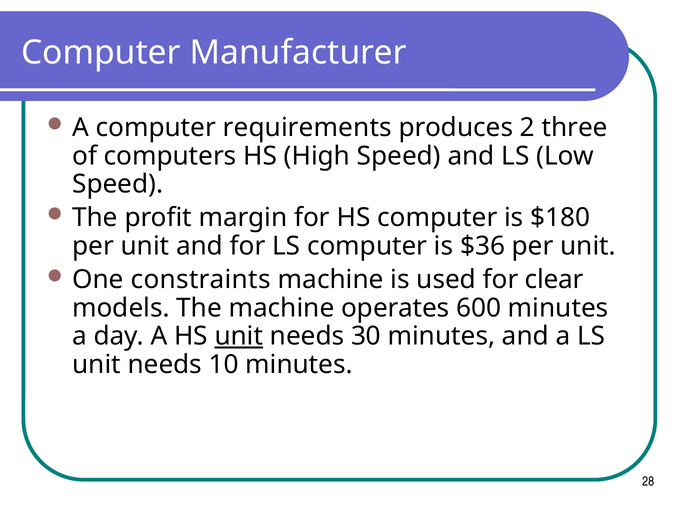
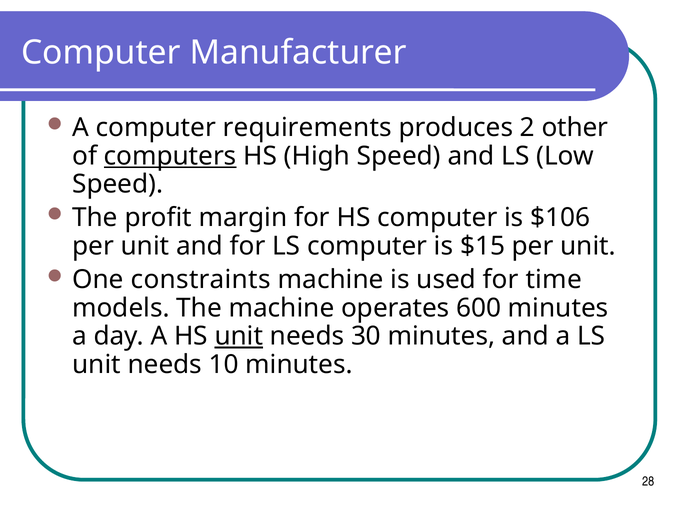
three: three -> other
computers underline: none -> present
$180: $180 -> $106
$36: $36 -> $15
clear: clear -> time
